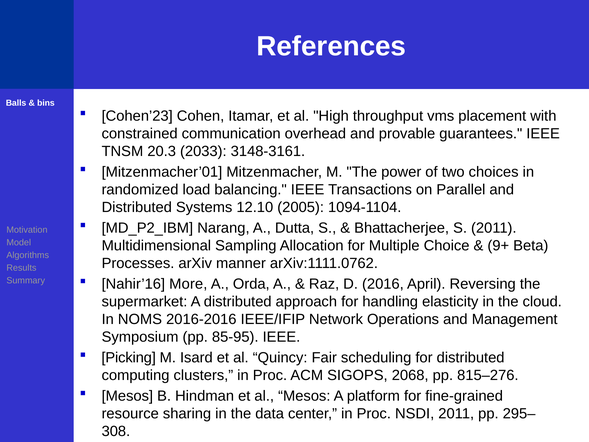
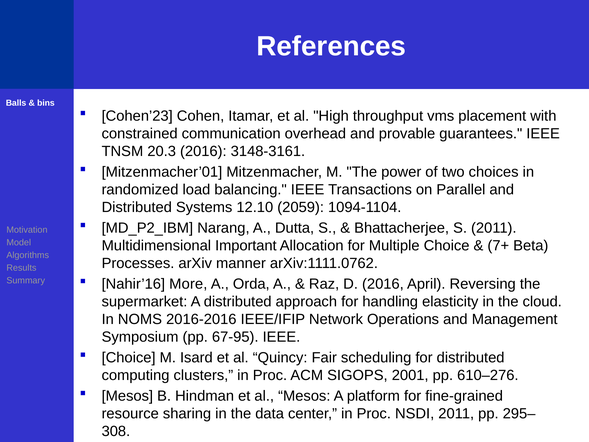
20.3 2033: 2033 -> 2016
2005: 2005 -> 2059
Sampling: Sampling -> Important
9+: 9+ -> 7+
85-95: 85-95 -> 67-95
Picking at (129, 357): Picking -> Choice
2068: 2068 -> 2001
815–276: 815–276 -> 610–276
